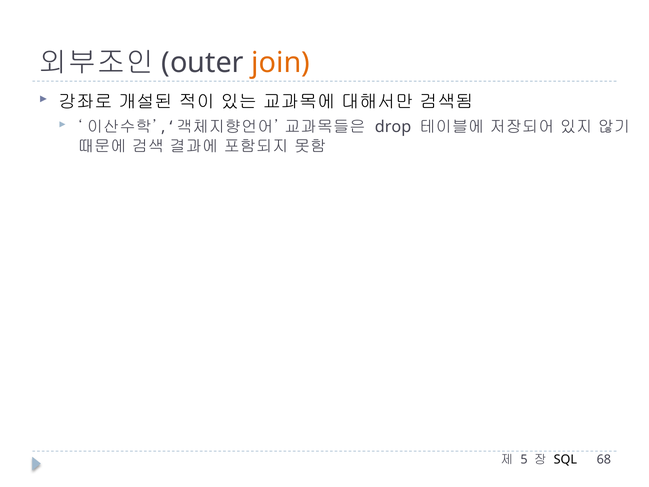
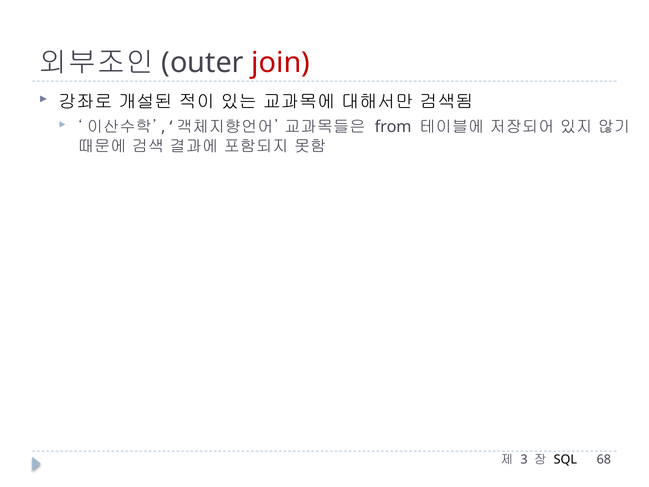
join colour: orange -> red
drop: drop -> from
5: 5 -> 3
